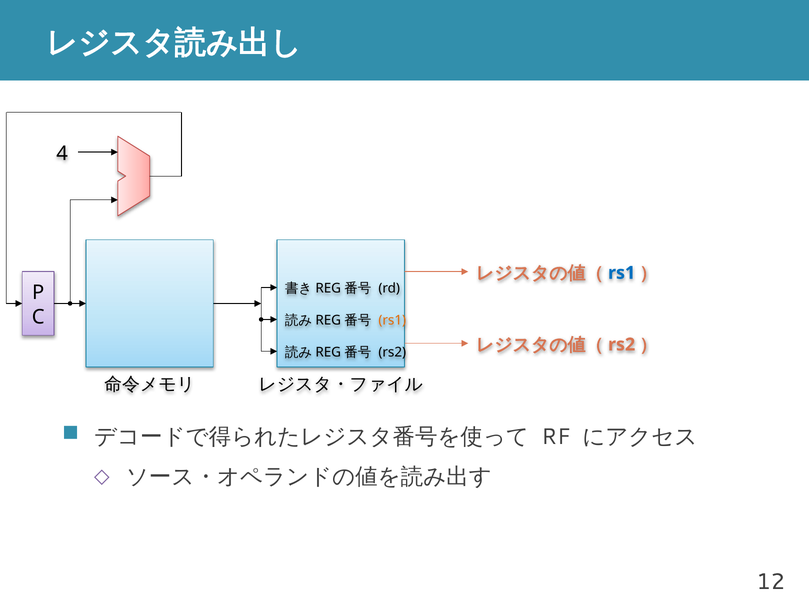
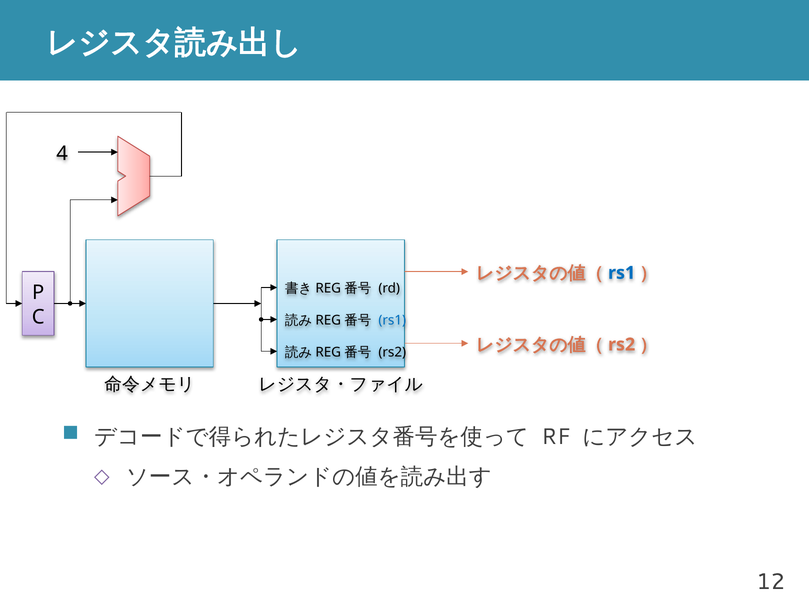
rs1 at (392, 320) colour: orange -> blue
